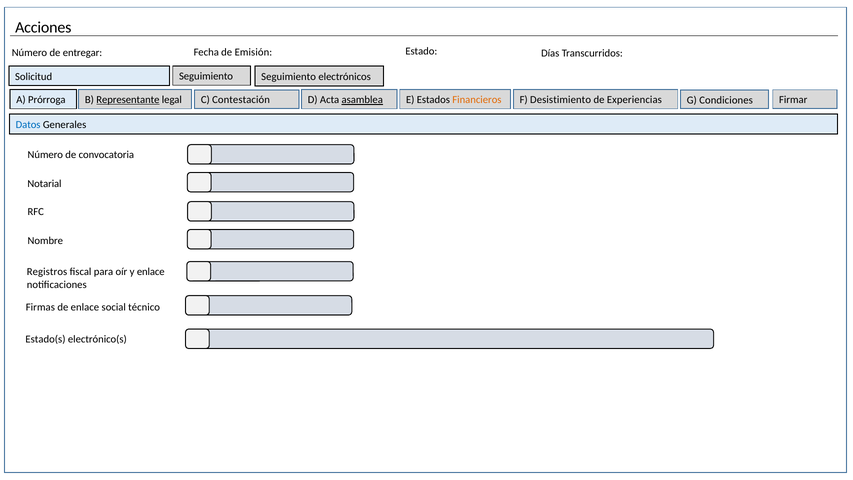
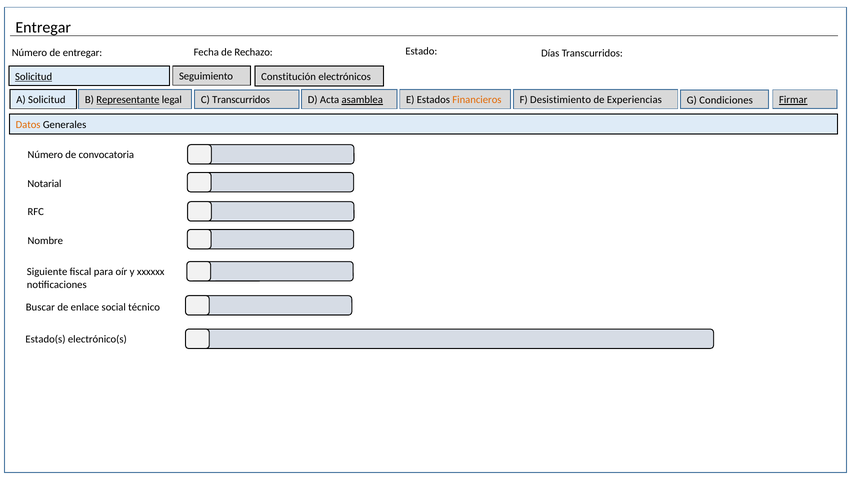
Acciones at (43, 28): Acciones -> Entregar
Emisión: Emisión -> Rechazo
Solicitud at (34, 77) underline: none -> present
Seguimiento at (289, 77): Seguimiento -> Constitución
A Prórroga: Prórroga -> Solicitud
C Contestación: Contestación -> Transcurridos
Firmar underline: none -> present
Datos colour: blue -> orange
Registros: Registros -> Siguiente
y enlace: enlace -> xxxxxx
Firmas: Firmas -> Buscar
